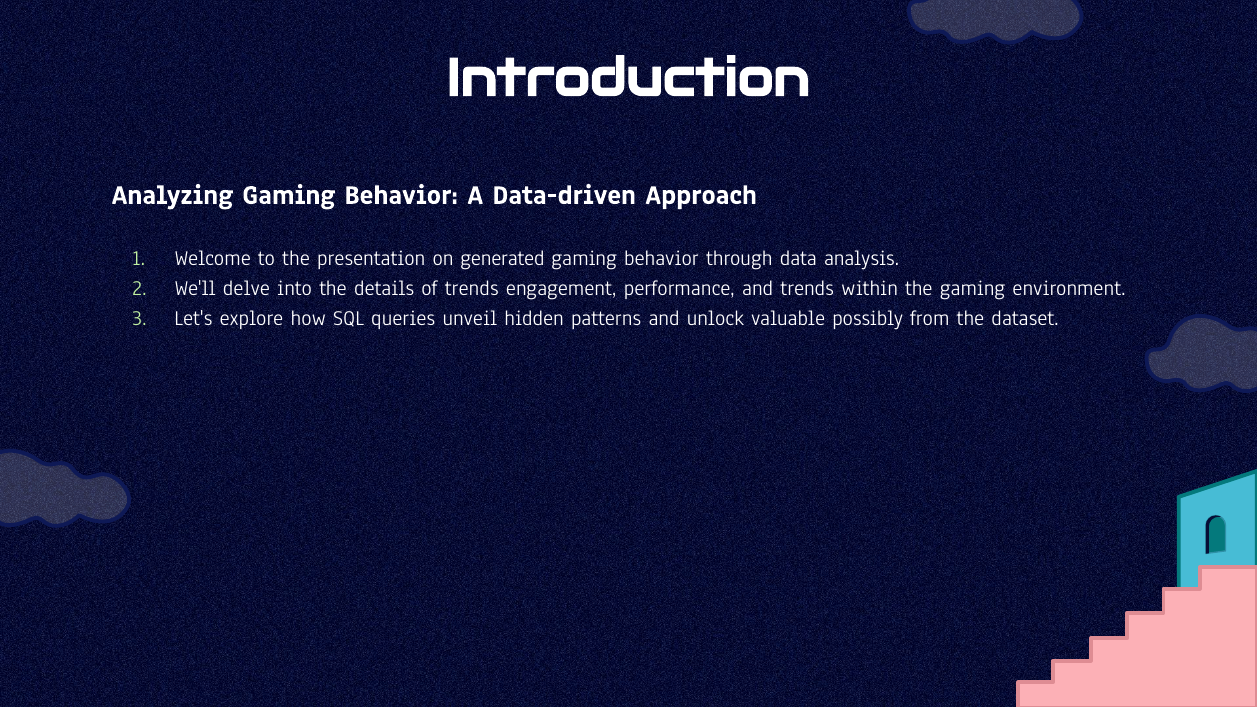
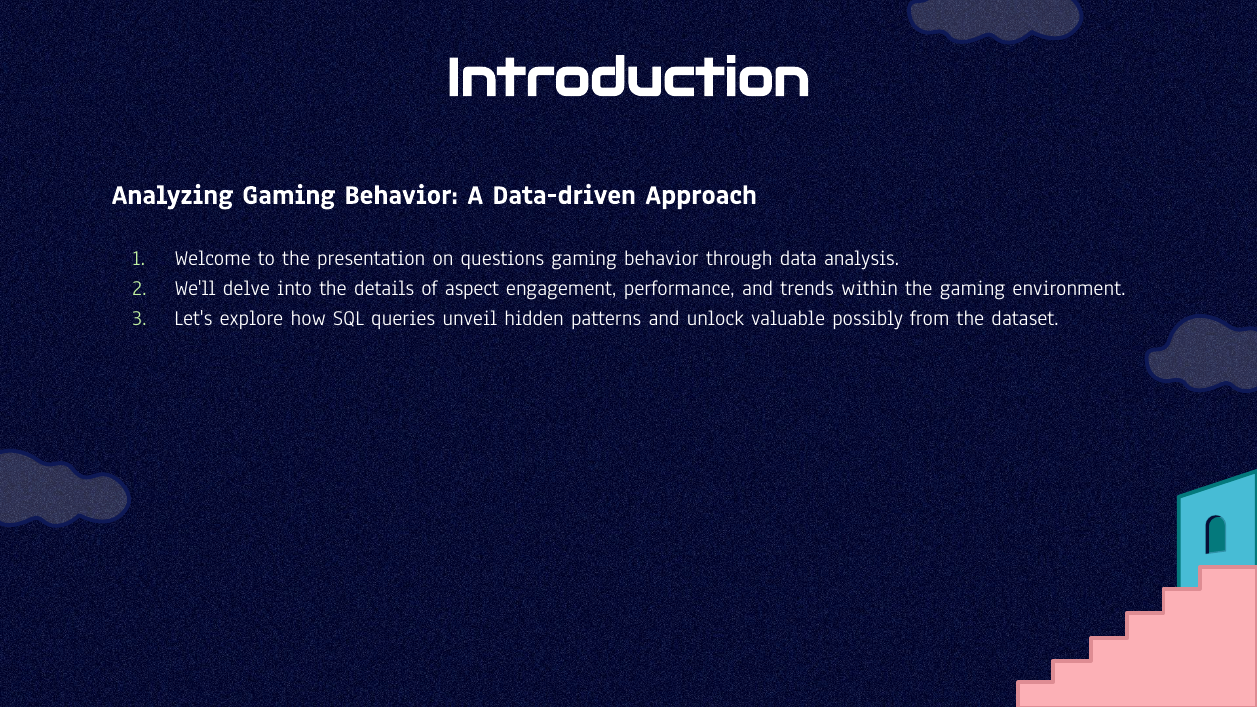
generated: generated -> questions
of trends: trends -> aspect
